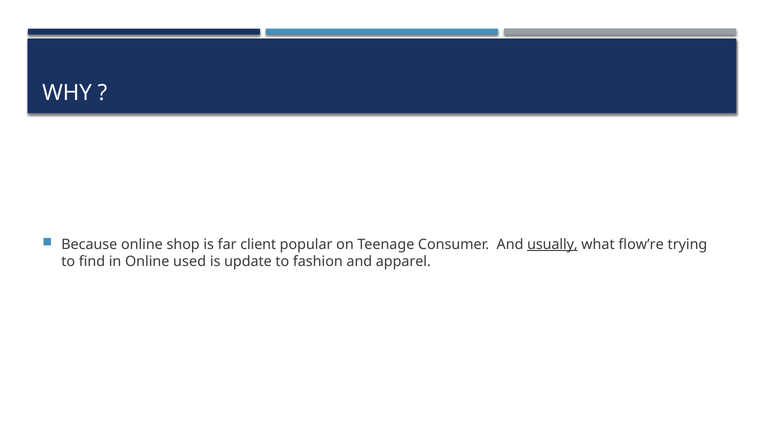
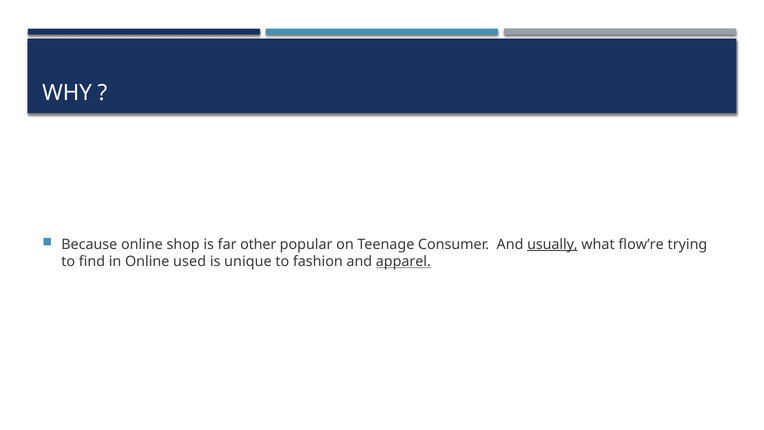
client: client -> other
update: update -> unique
apparel underline: none -> present
